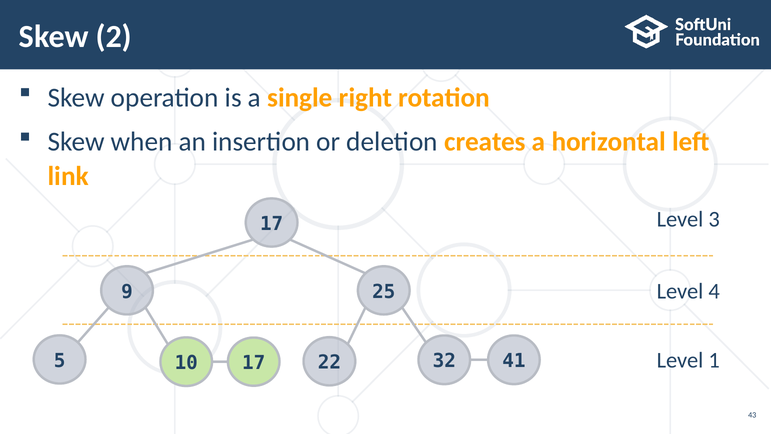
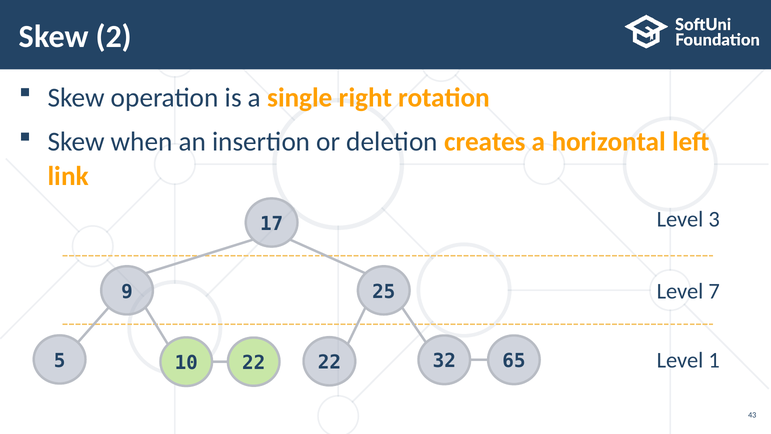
4: 4 -> 7
5 17: 17 -> 22
41: 41 -> 65
